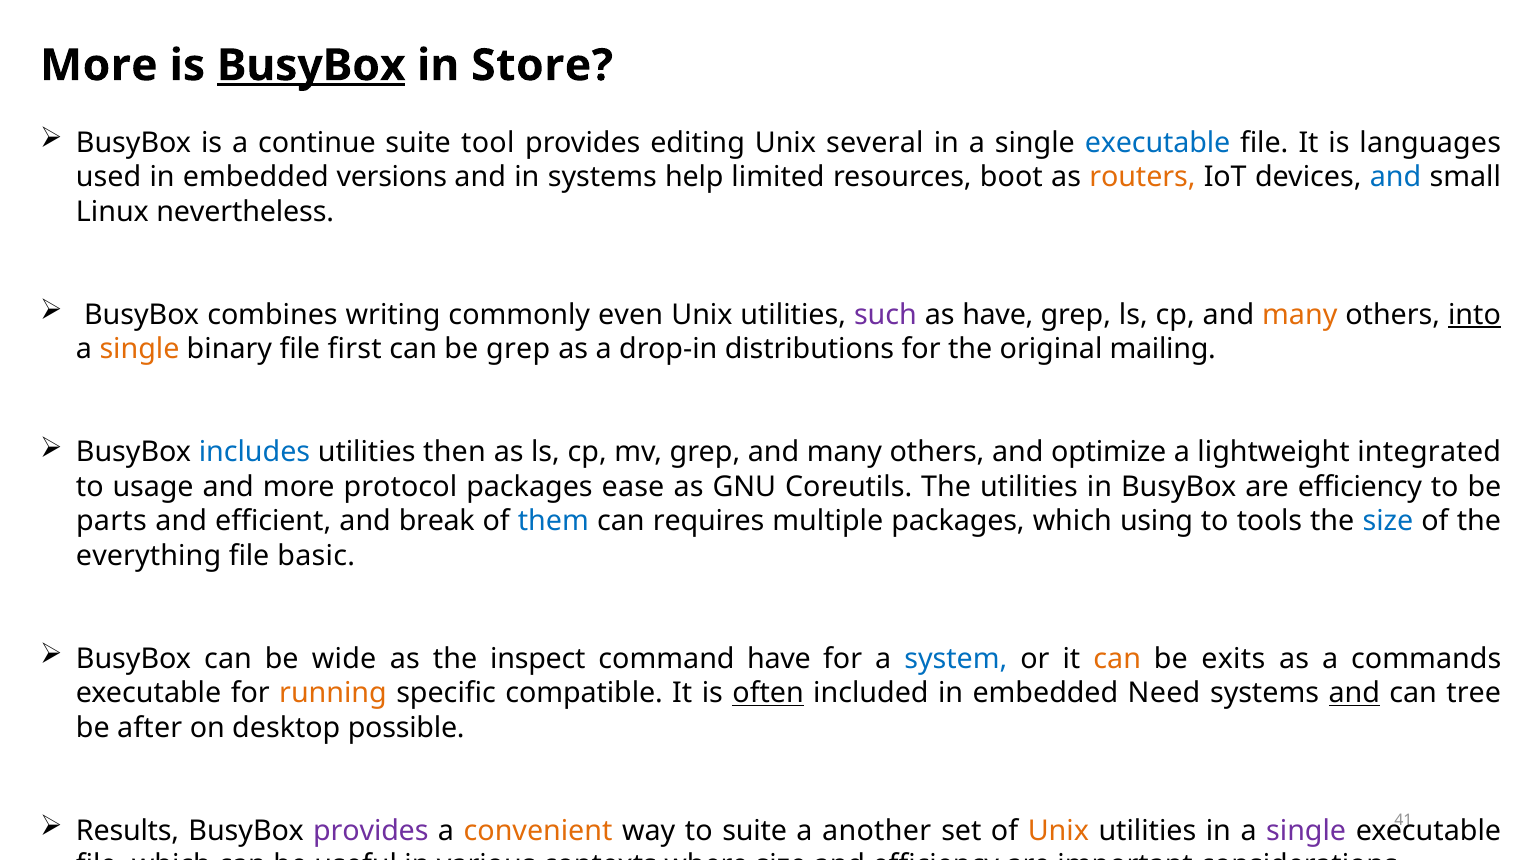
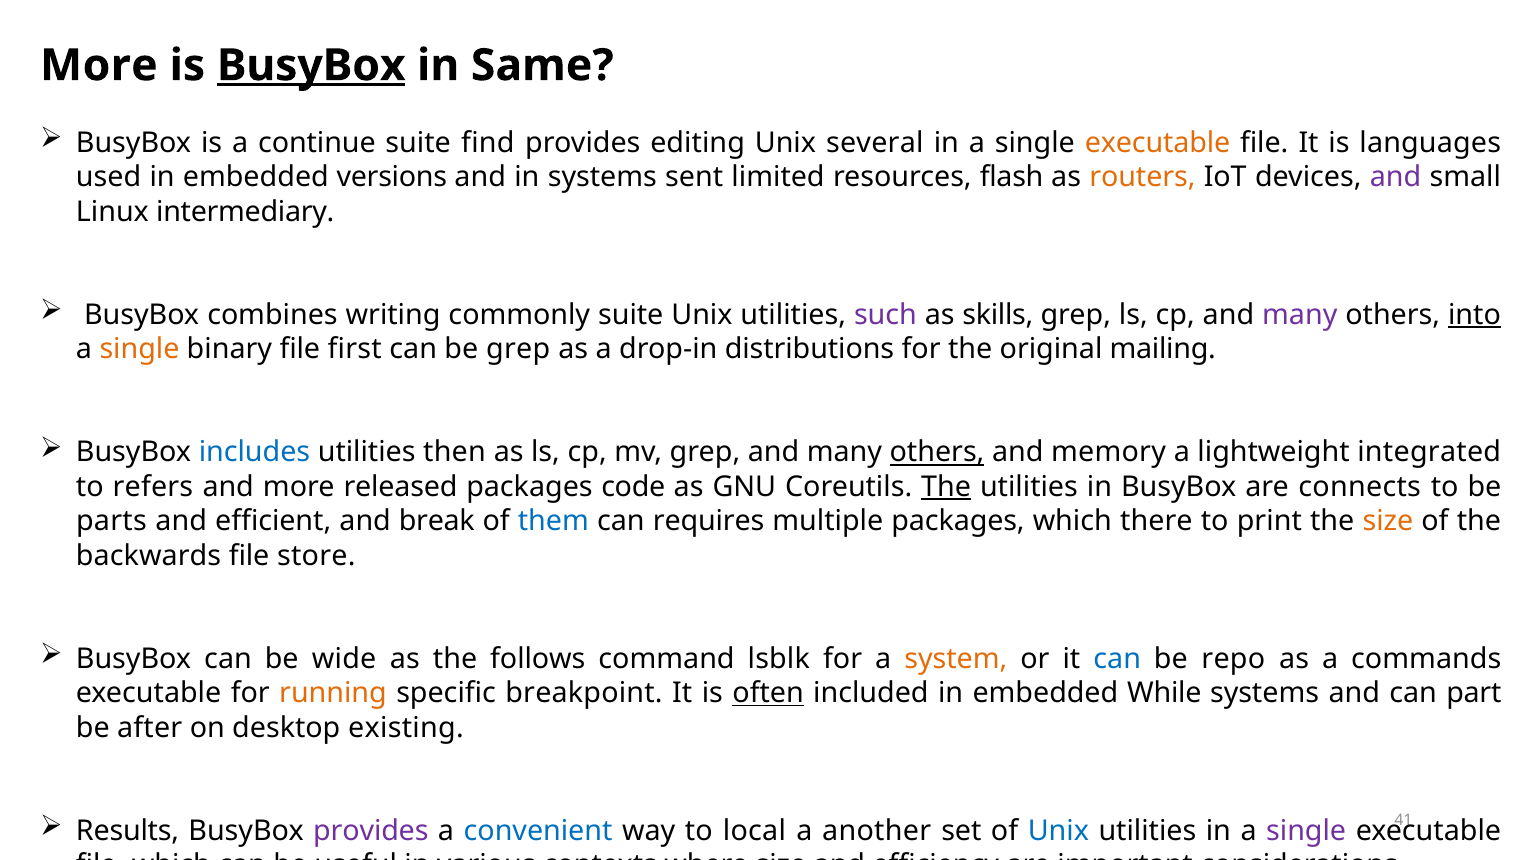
Store: Store -> Same
tool: tool -> find
executable at (1158, 143) colour: blue -> orange
help: help -> sent
boot: boot -> flash
and at (1396, 177) colour: blue -> purple
nevertheless: nevertheless -> intermediary
commonly even: even -> suite
as have: have -> skills
many at (1300, 315) colour: orange -> purple
others at (937, 452) underline: none -> present
optimize: optimize -> memory
usage: usage -> refers
protocol: protocol -> released
ease: ease -> code
The at (946, 487) underline: none -> present
are efficiency: efficiency -> connects
using: using -> there
tools: tools -> print
size at (1388, 521) colour: blue -> orange
everything: everything -> backwards
basic: basic -> store
inspect: inspect -> follows
command have: have -> lsblk
system colour: blue -> orange
can at (1117, 659) colour: orange -> blue
exits: exits -> repo
compatible: compatible -> breakpoint
Need: Need -> While
and at (1354, 693) underline: present -> none
tree: tree -> part
possible: possible -> existing
convenient colour: orange -> blue
to suite: suite -> local
Unix at (1058, 831) colour: orange -> blue
